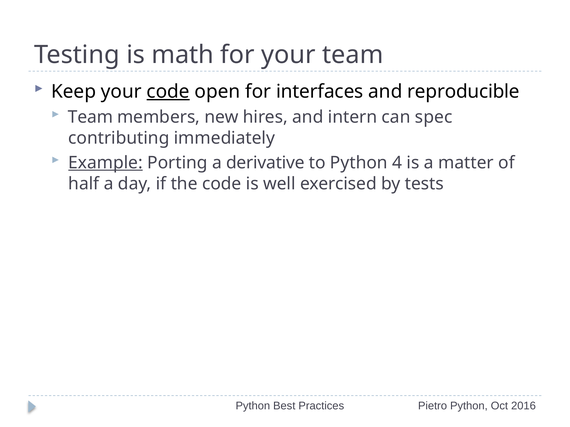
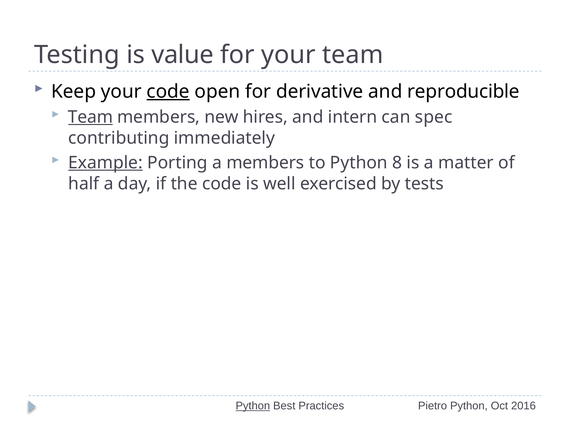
math: math -> value
interfaces: interfaces -> derivative
Team at (91, 117) underline: none -> present
a derivative: derivative -> members
4: 4 -> 8
Python at (253, 406) underline: none -> present
